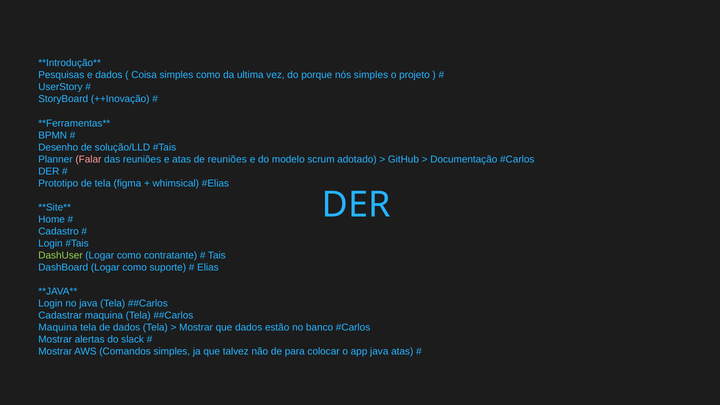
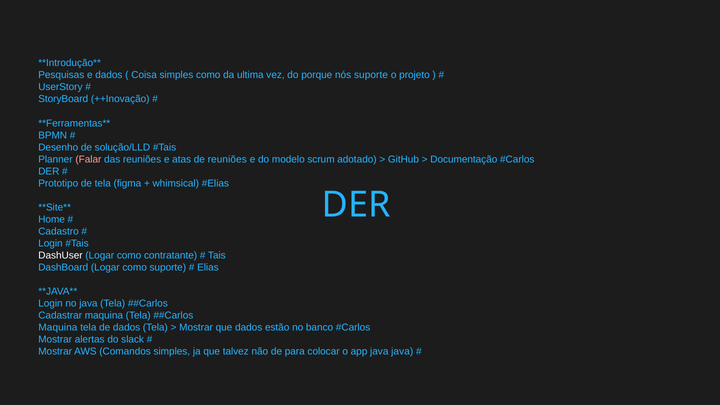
nós simples: simples -> suporte
DashUser colour: light green -> white
java atas: atas -> java
